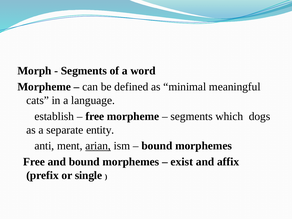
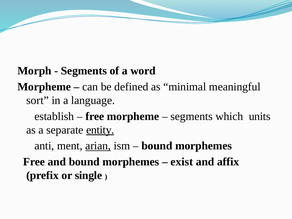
cats: cats -> sort
dogs: dogs -> units
entity underline: none -> present
